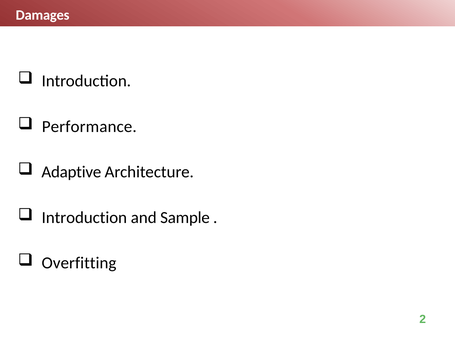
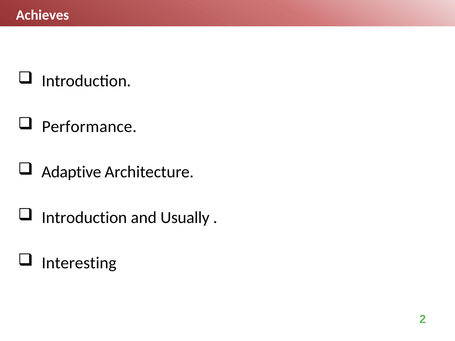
Damages: Damages -> Achieves
Sample: Sample -> Usually
Overfitting: Overfitting -> Interesting
